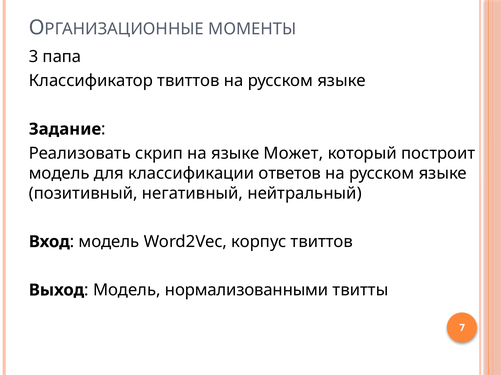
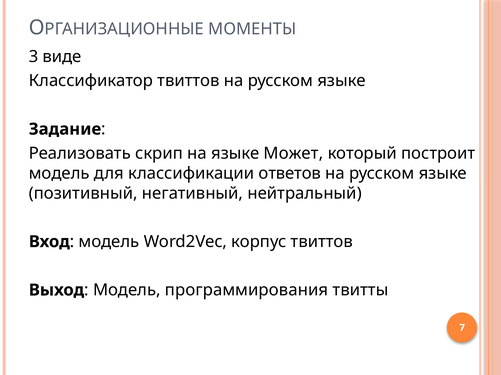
папа: папа -> виде
нормализованными: нормализованными -> программирования
